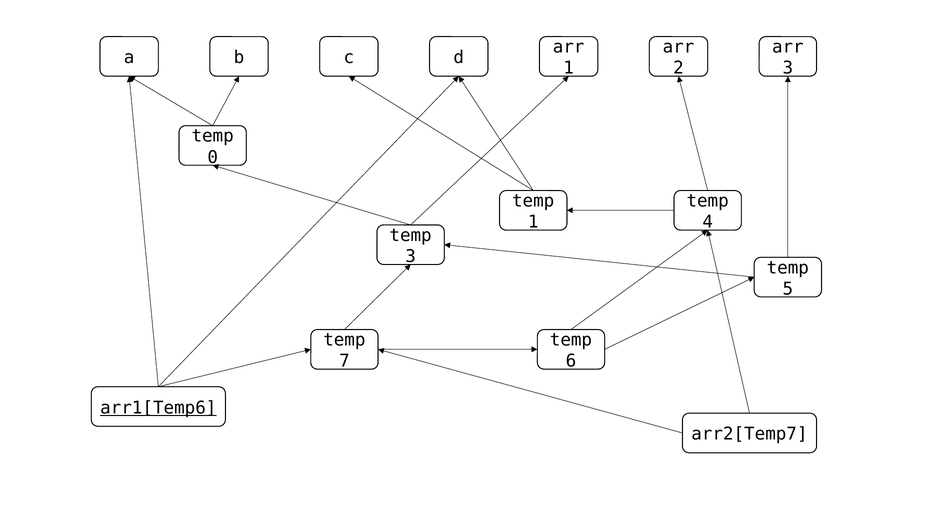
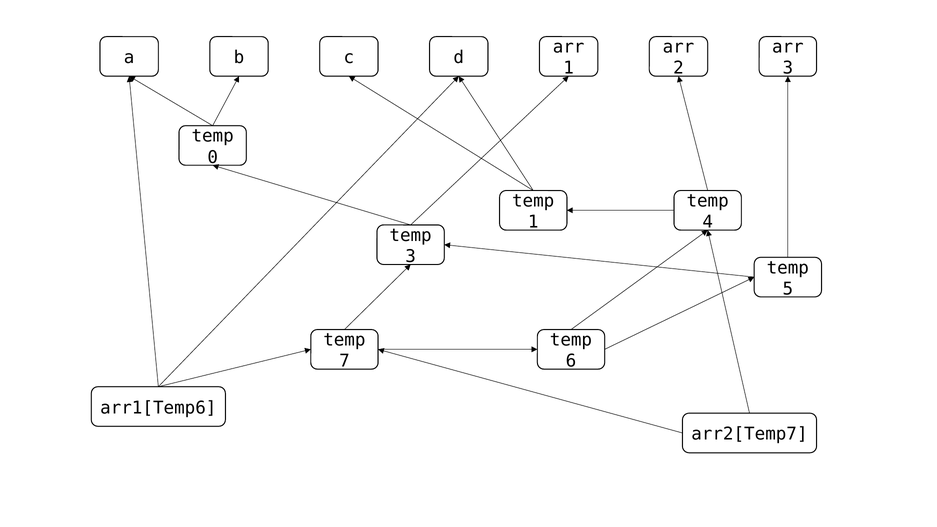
arr1[Temp6 underline: present -> none
